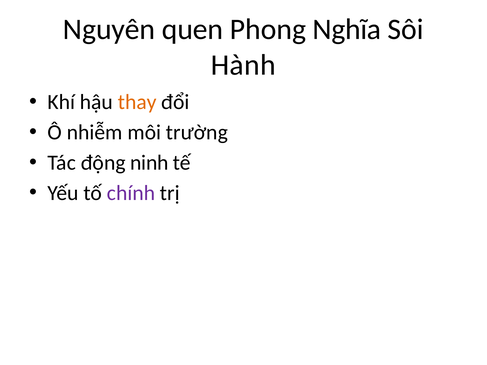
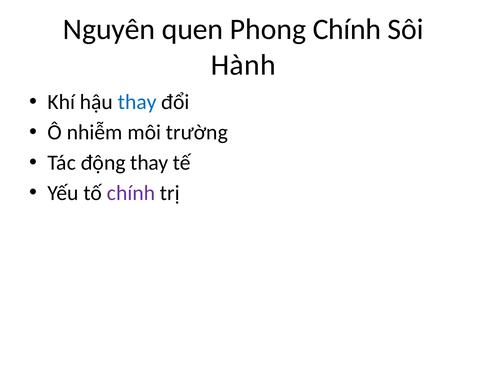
Phong Nghĩa: Nghĩa -> Chính
thay at (137, 102) colour: orange -> blue
động ninh: ninh -> thay
